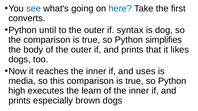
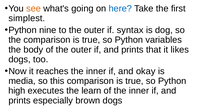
see colour: blue -> orange
converts: converts -> simplest
until: until -> nine
simplifies: simplifies -> variables
uses: uses -> okay
